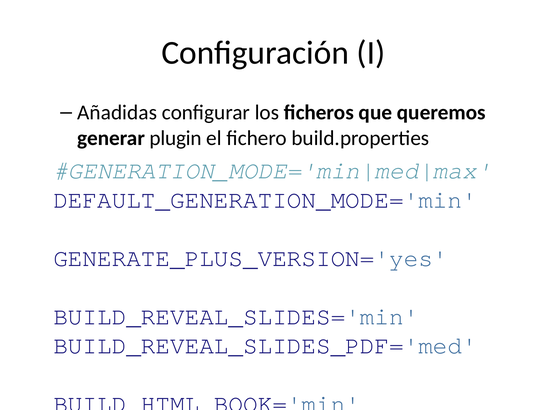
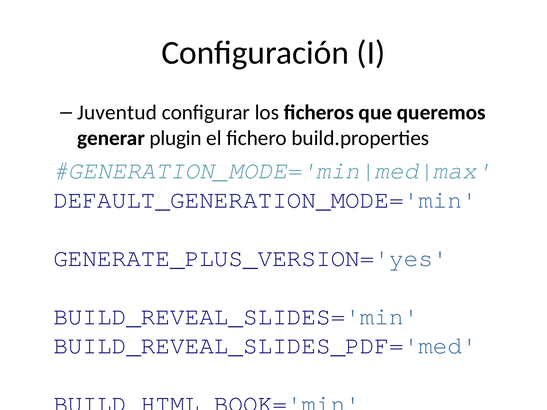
Añadidas: Añadidas -> Juventud
